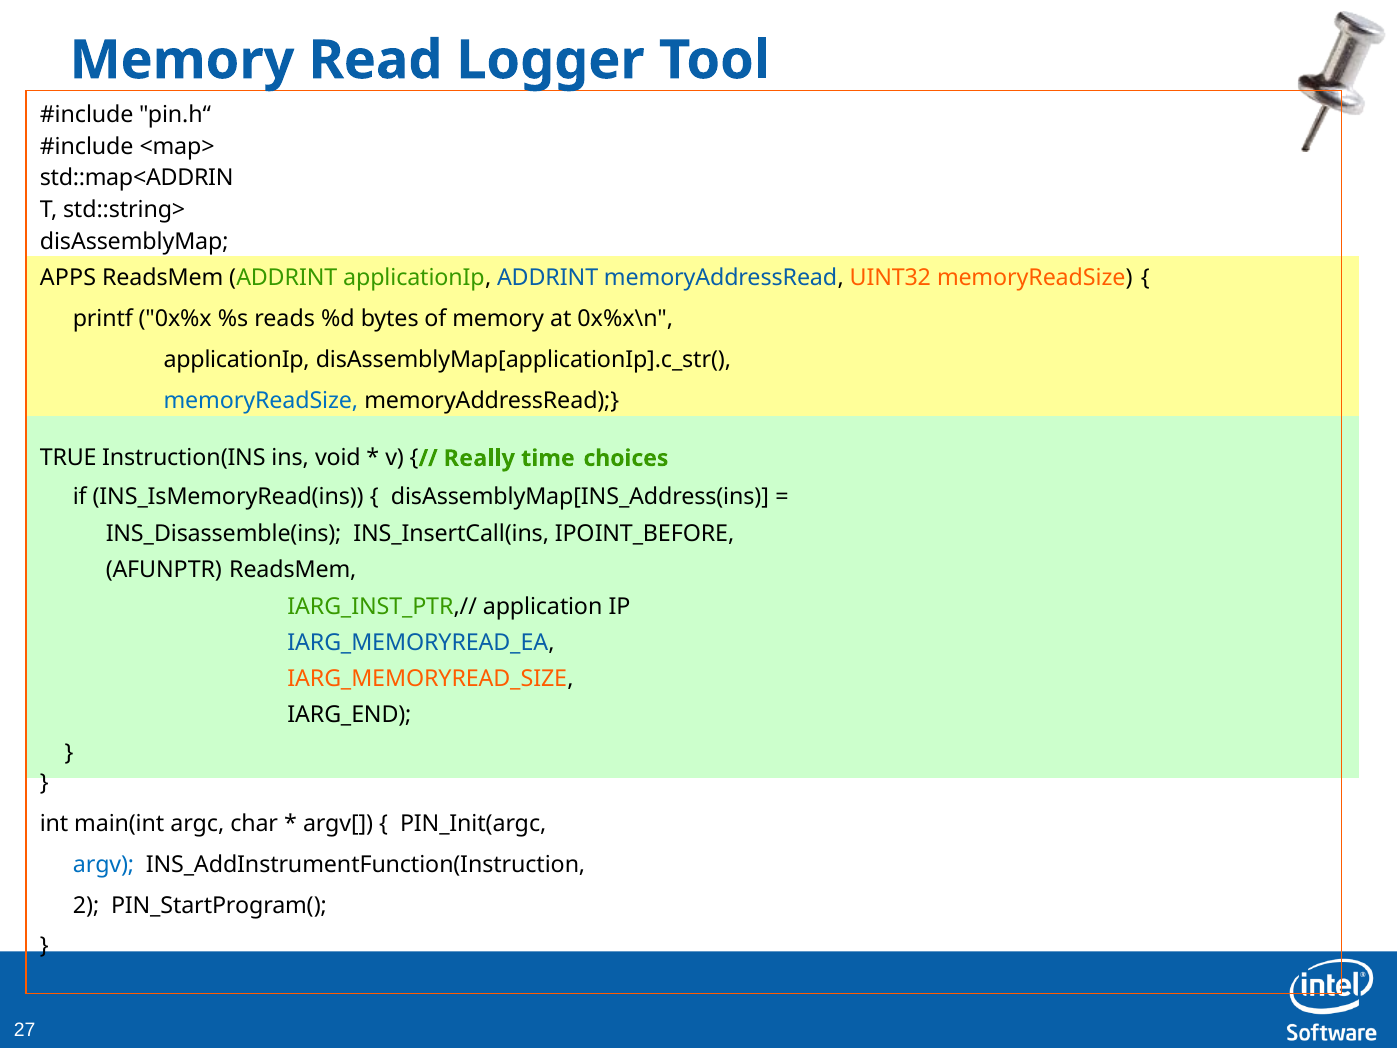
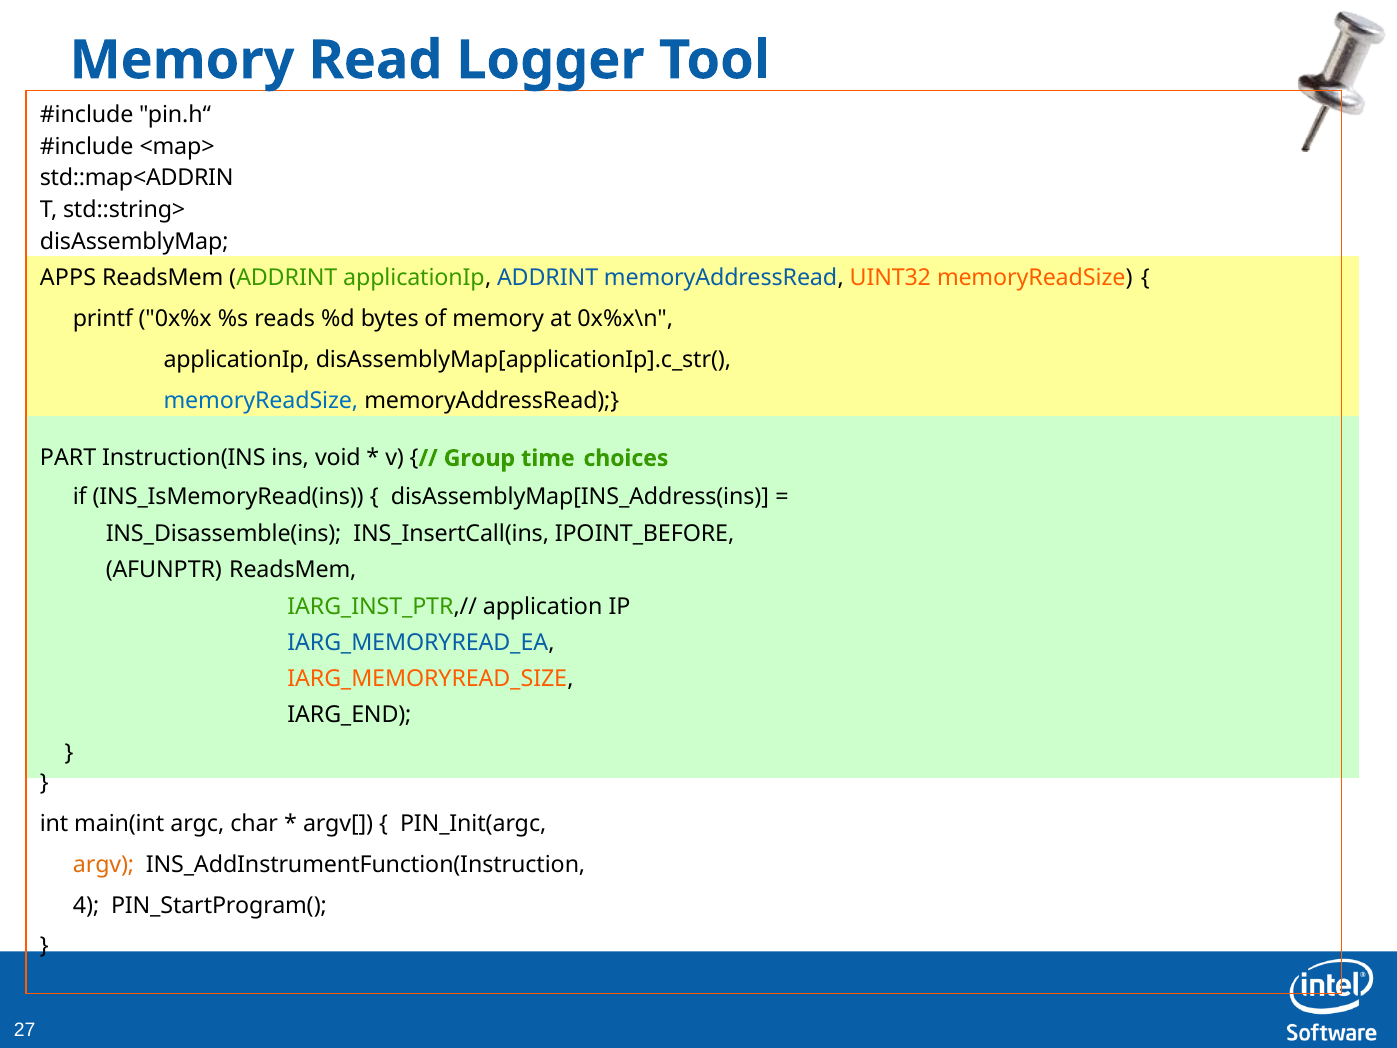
TRUE: TRUE -> PART
Really: Really -> Group
argv colour: blue -> orange
2: 2 -> 4
